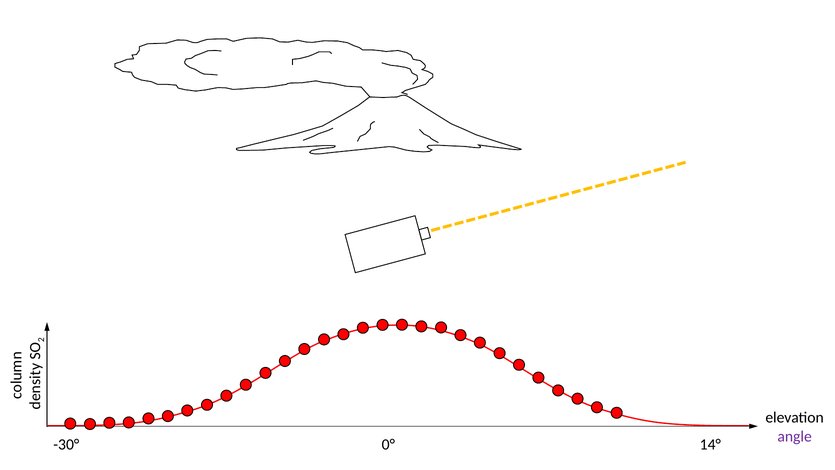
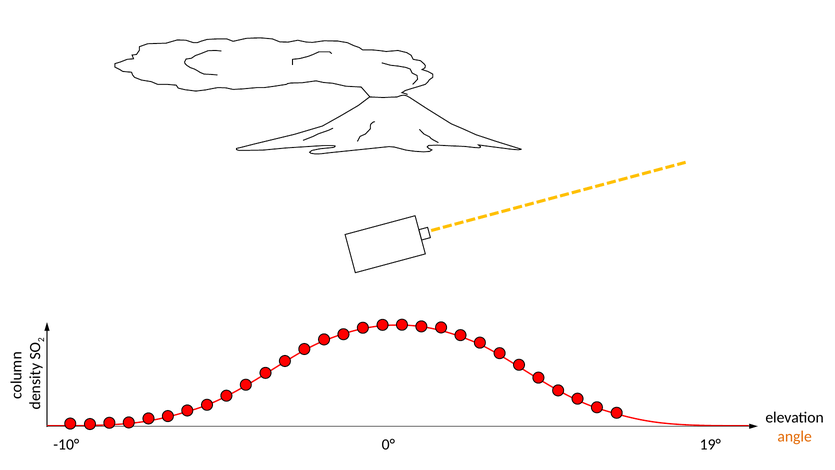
angle colour: purple -> orange
-30°: -30° -> -10°
14°: 14° -> 19°
